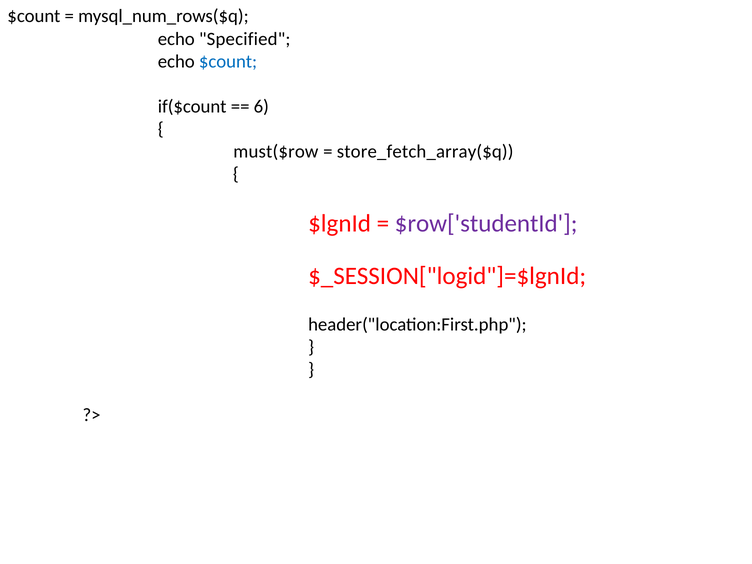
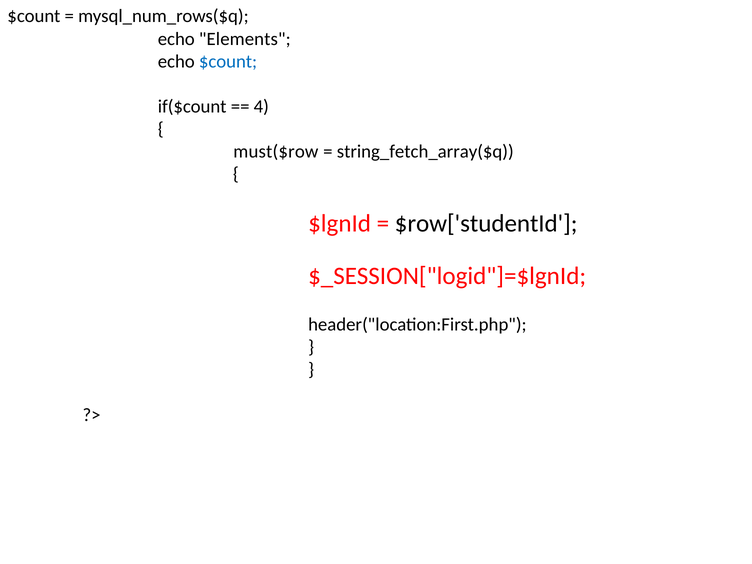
Specified: Specified -> Elements
6: 6 -> 4
store_fetch_array($q: store_fetch_array($q -> string_fetch_array($q
$row['studentId colour: purple -> black
